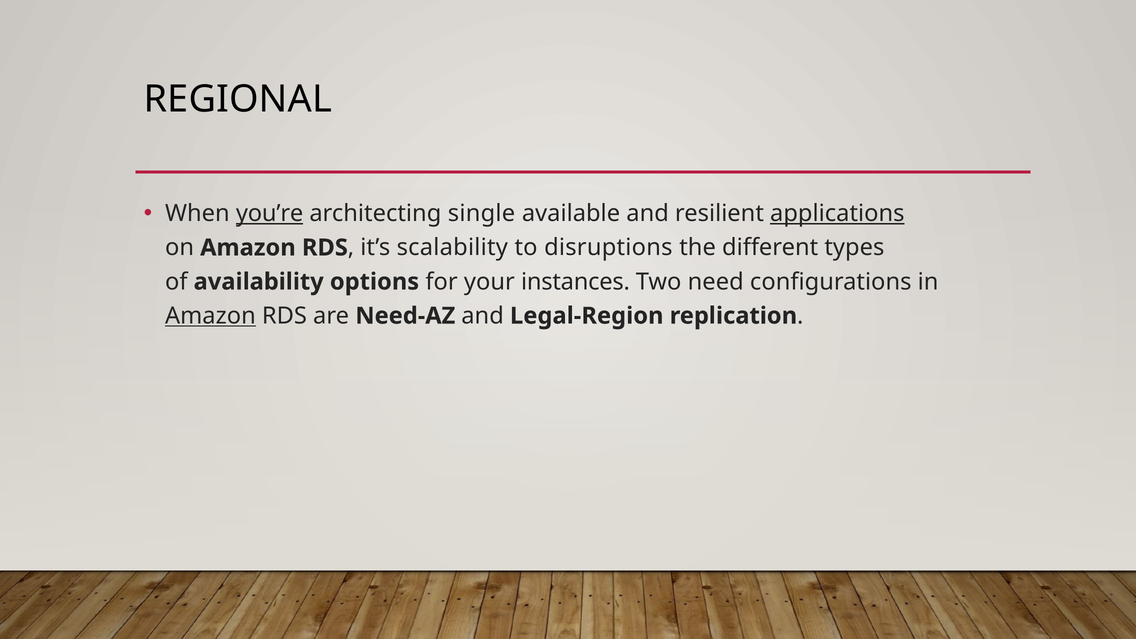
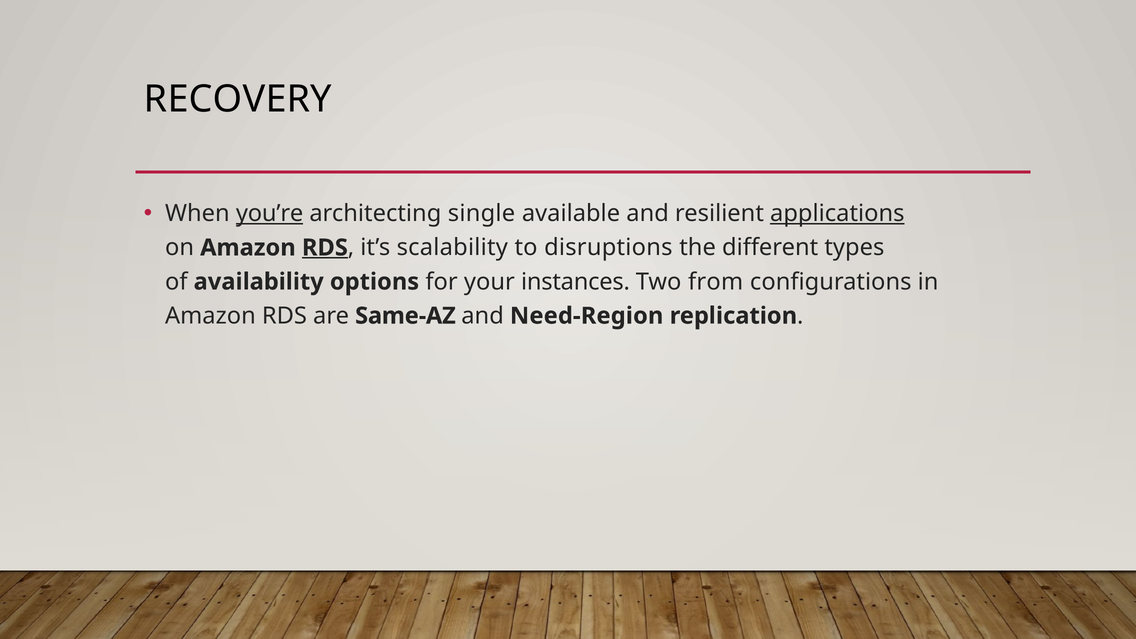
REGIONAL: REGIONAL -> RECOVERY
RDS at (325, 248) underline: none -> present
need: need -> from
Amazon at (210, 316) underline: present -> none
Need-AZ: Need-AZ -> Same-AZ
Legal-Region: Legal-Region -> Need-Region
